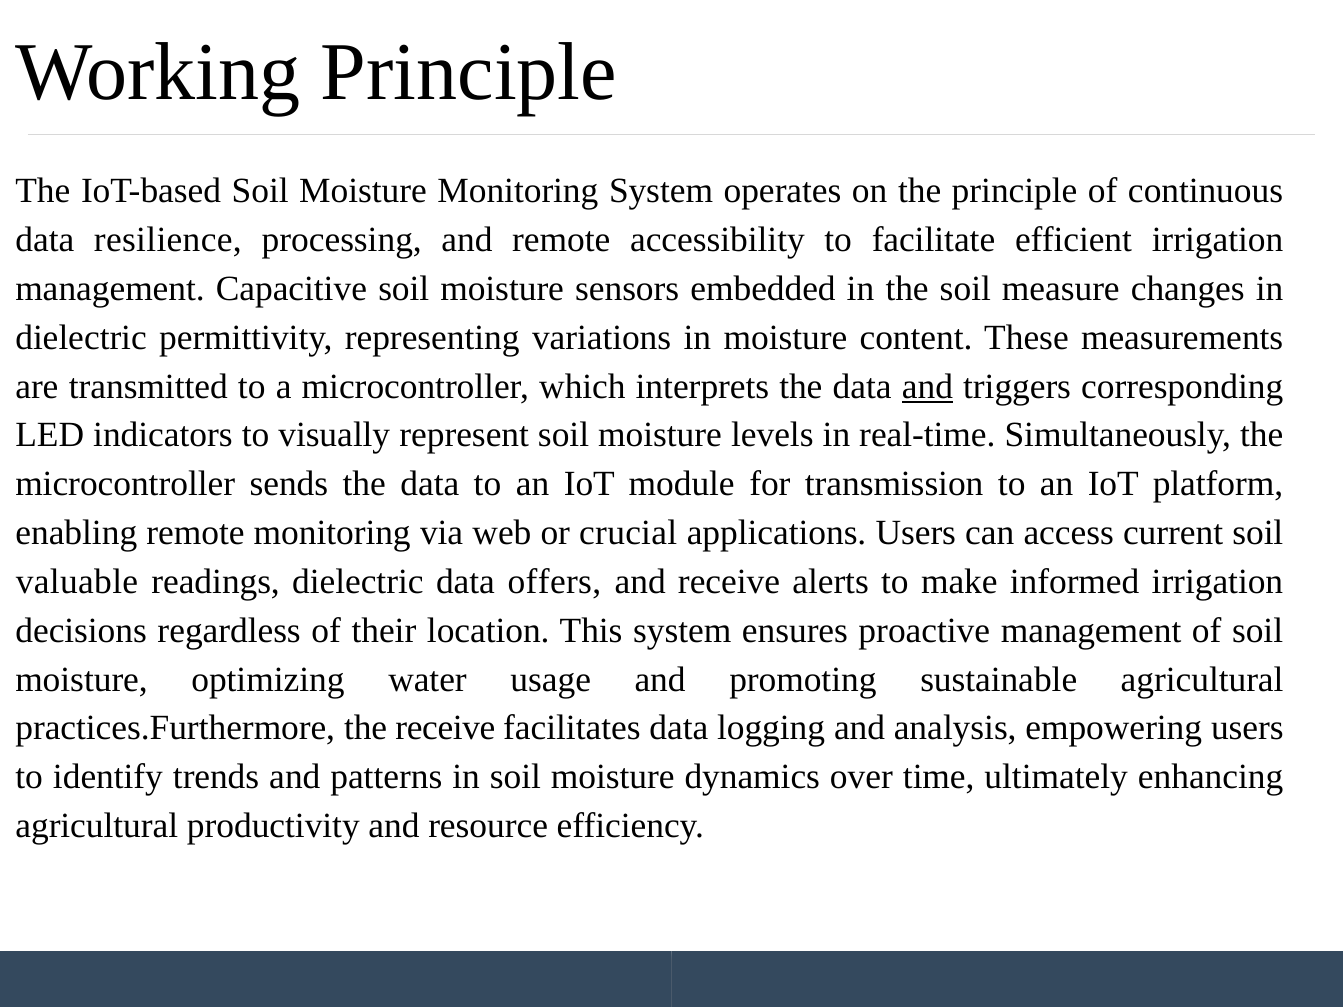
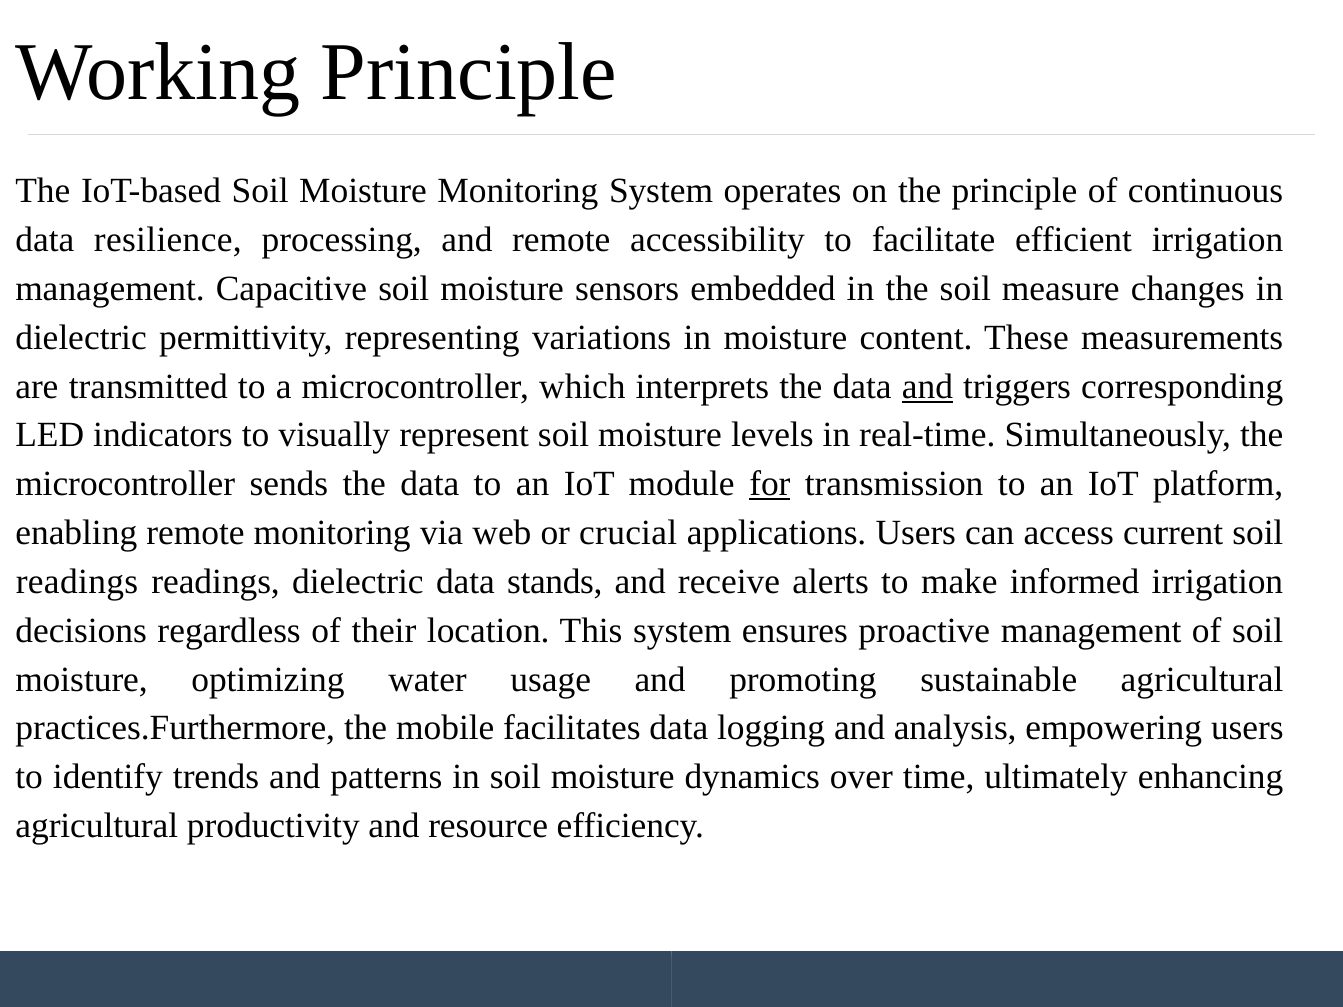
for underline: none -> present
valuable at (77, 582): valuable -> readings
offers: offers -> stands
the receive: receive -> mobile
